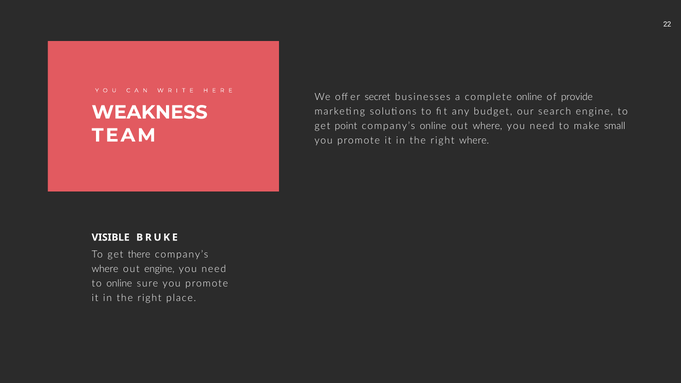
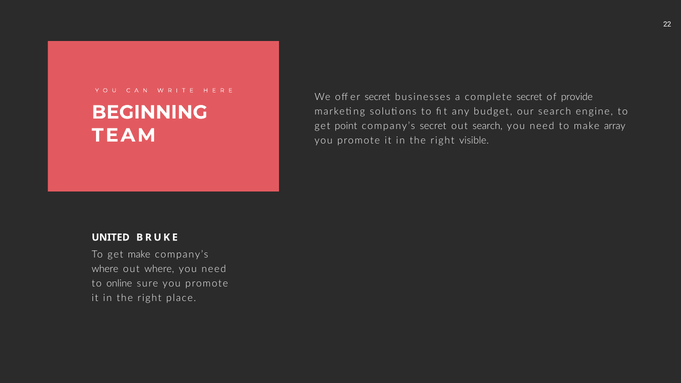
complete online: online -> secret
WEAKNESS: WEAKNESS -> BEGINNING
company’s online: online -> secret
out where: where -> search
small: small -> array
right where: where -> visible
VISIBLE: VISIBLE -> UNITED
get there: there -> make
out engine: engine -> where
